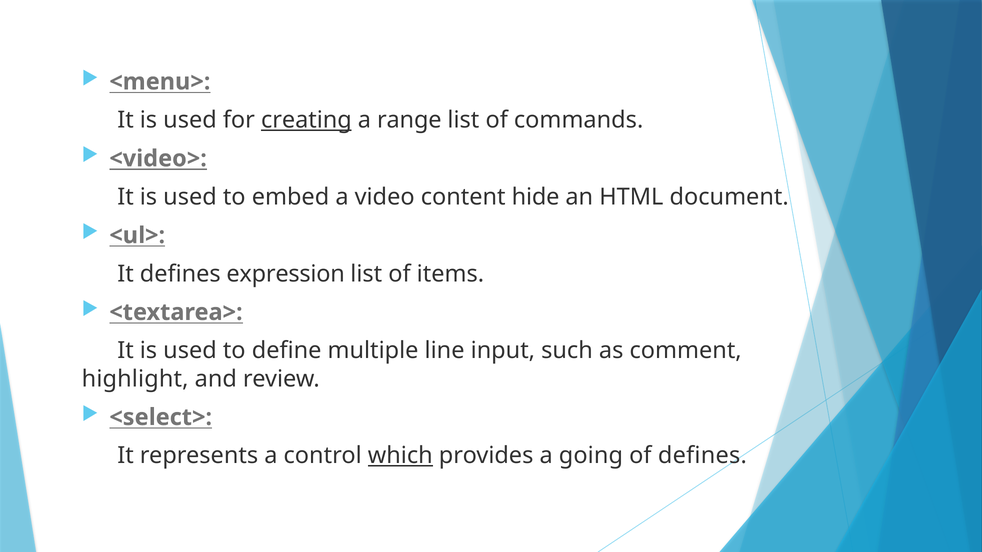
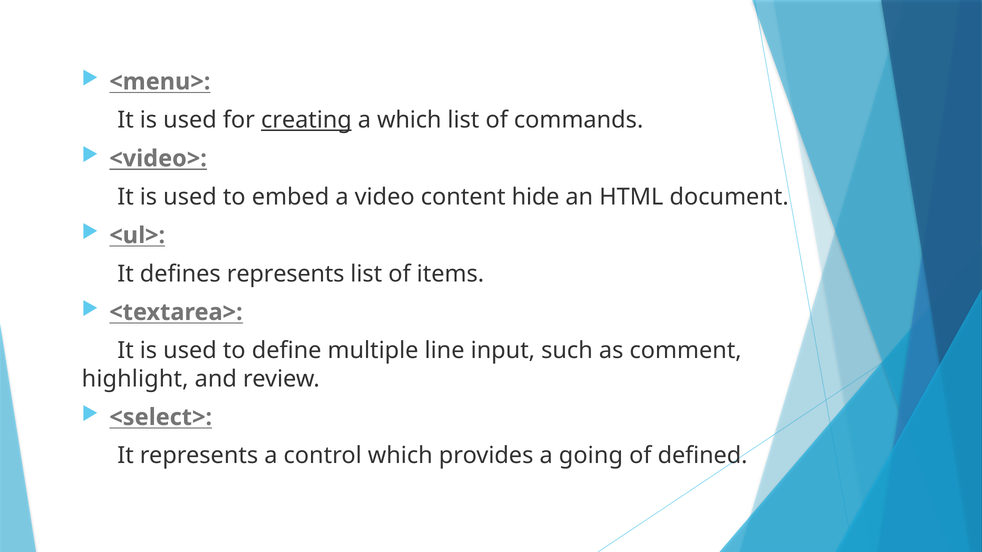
a range: range -> which
defines expression: expression -> represents
which at (400, 456) underline: present -> none
of defines: defines -> defined
